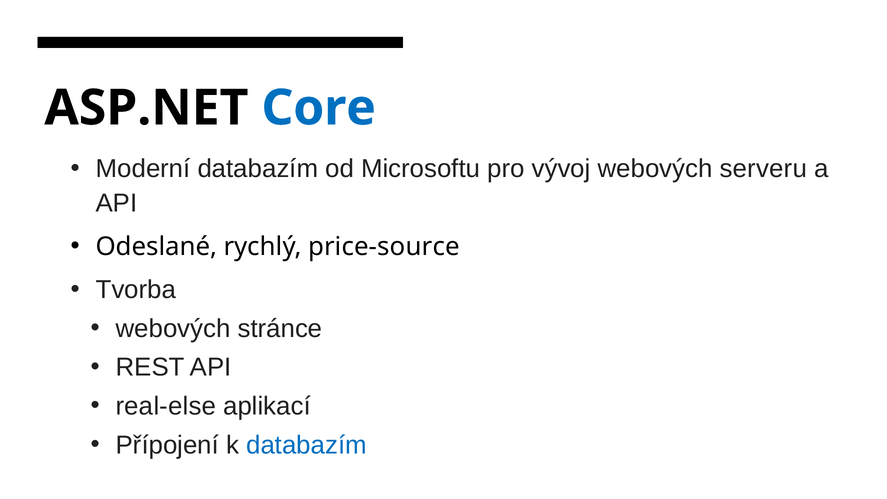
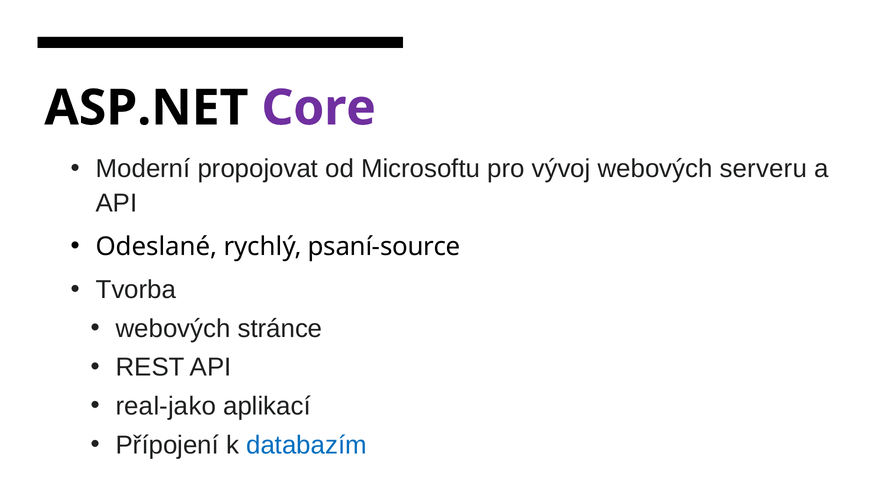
Core colour: blue -> purple
Moderní databazím: databazím -> propojovat
price-source: price-source -> psaní-source
real-else: real-else -> real-jako
